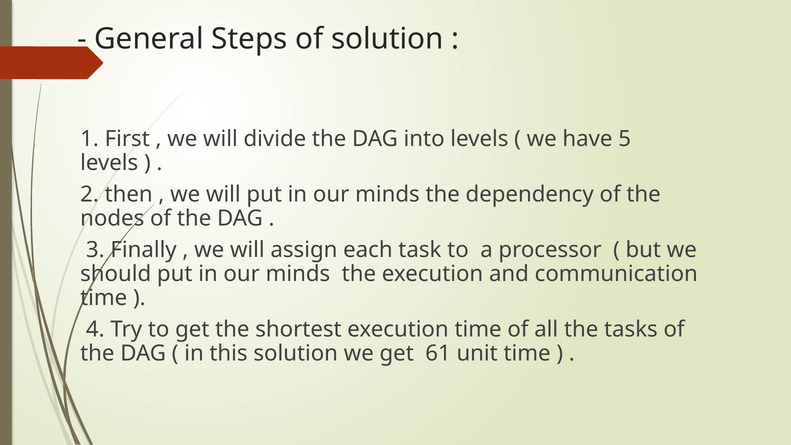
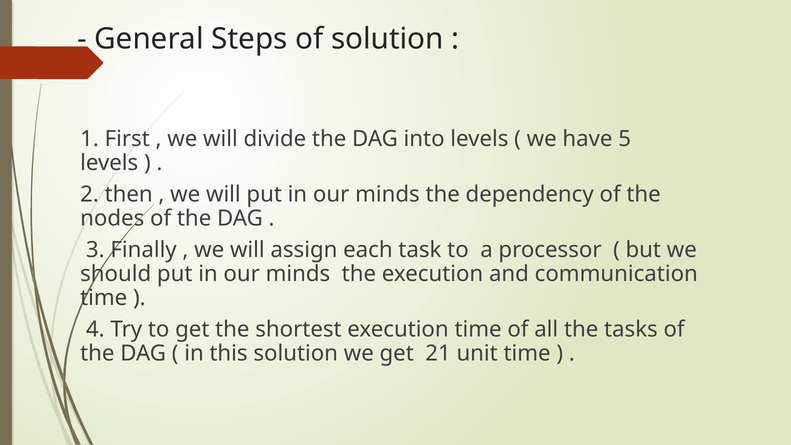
61: 61 -> 21
